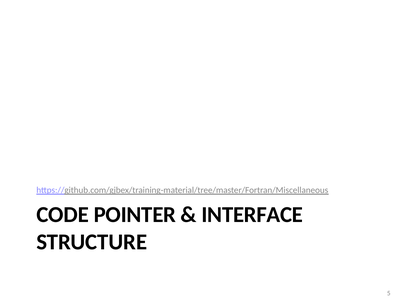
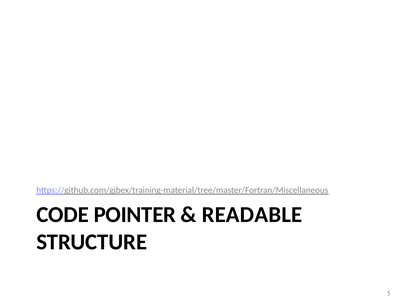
INTERFACE: INTERFACE -> READABLE
